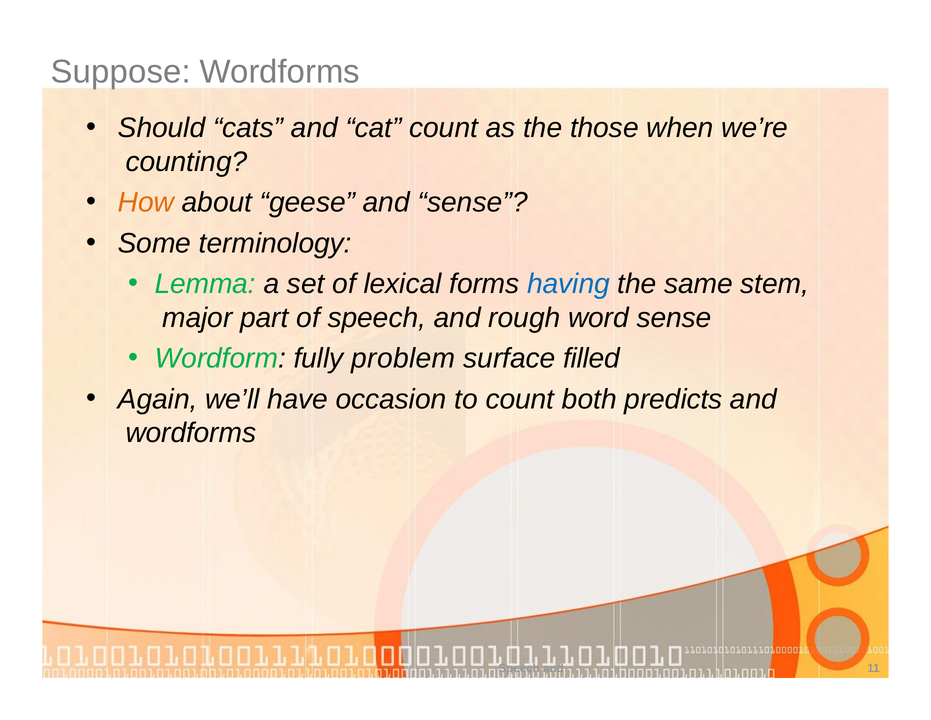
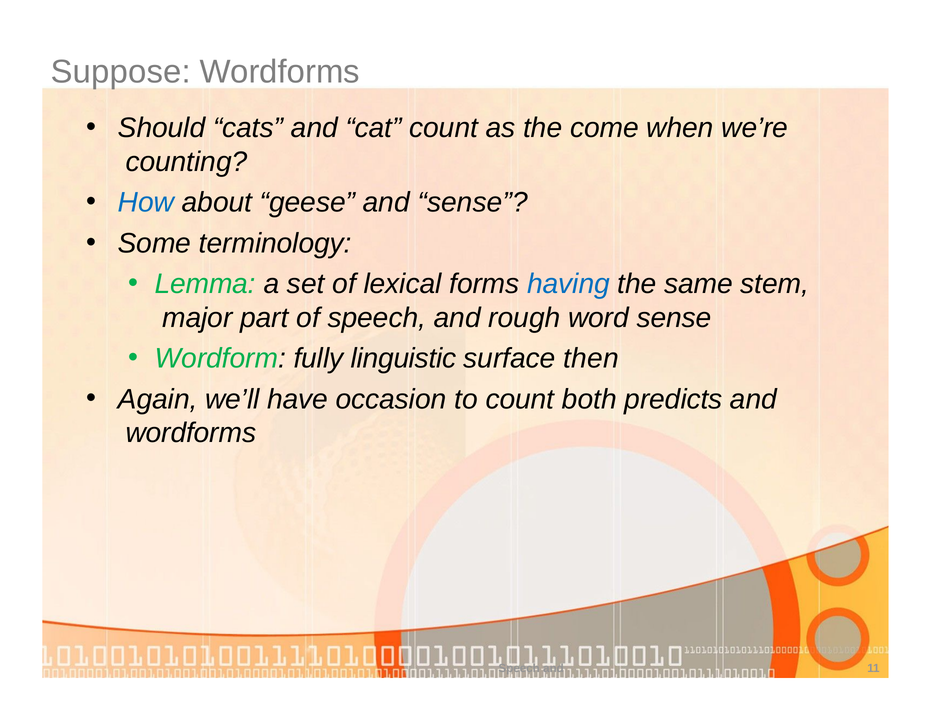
those: those -> come
How colour: orange -> blue
problem: problem -> linguistic
filled: filled -> then
